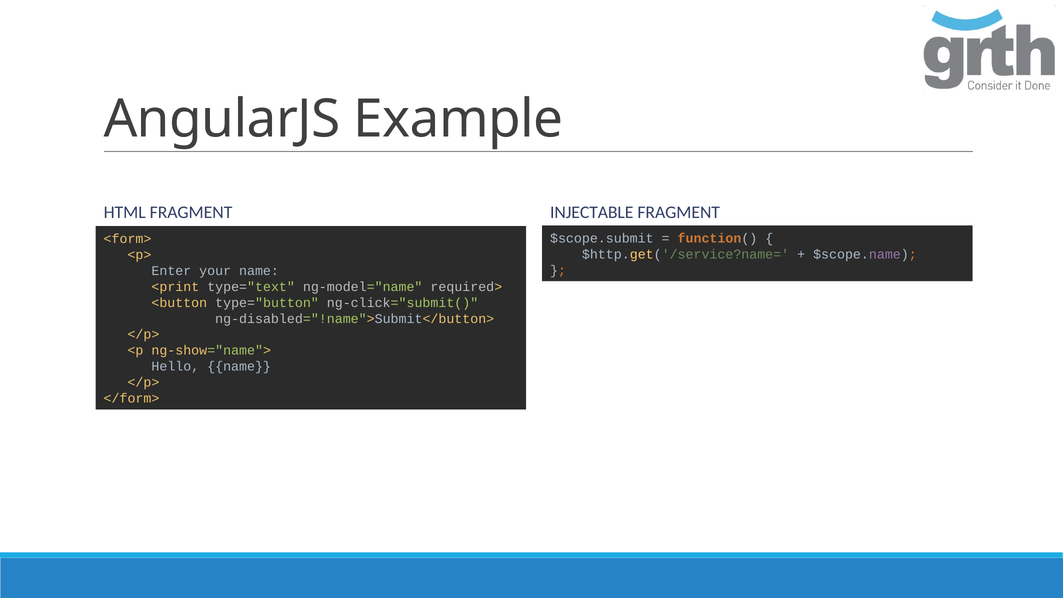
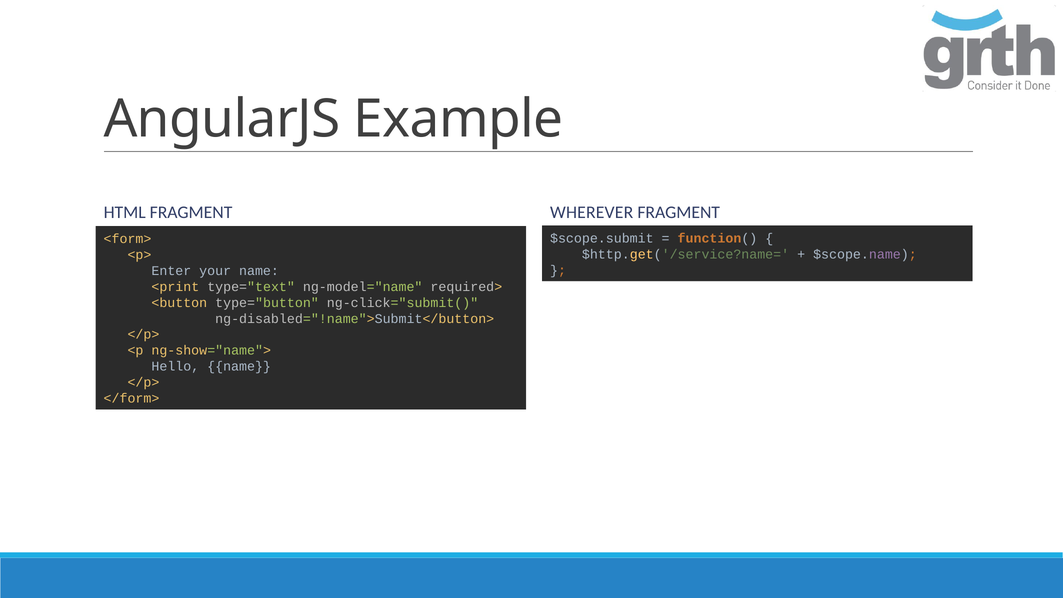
INJECTABLE: INJECTABLE -> WHEREVER
